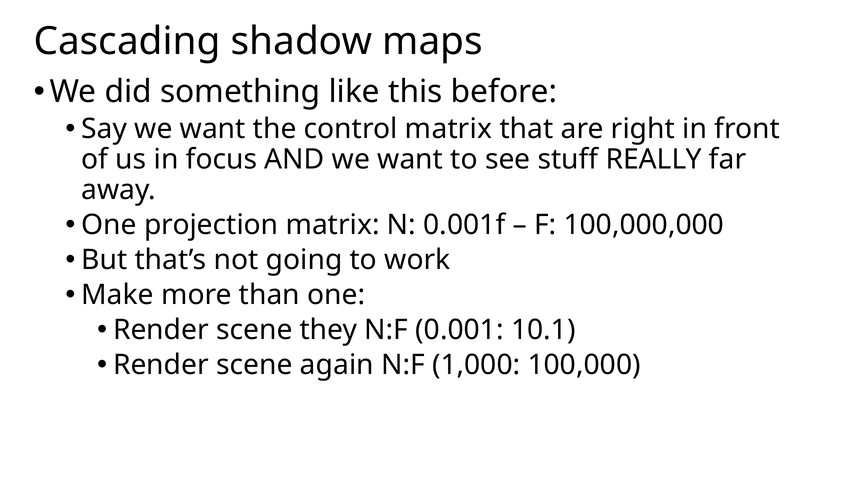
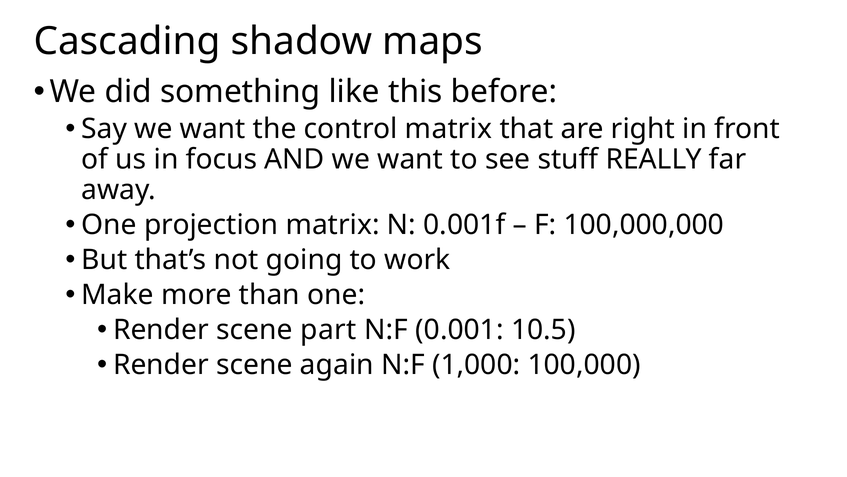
they: they -> part
10.1: 10.1 -> 10.5
